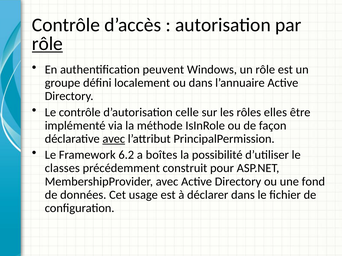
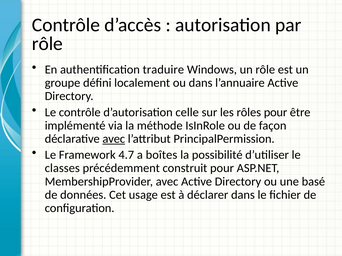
rôle at (47, 44) underline: present -> none
peuvent: peuvent -> traduire
rôles elles: elles -> pour
6.2: 6.2 -> 4.7
fond: fond -> basé
